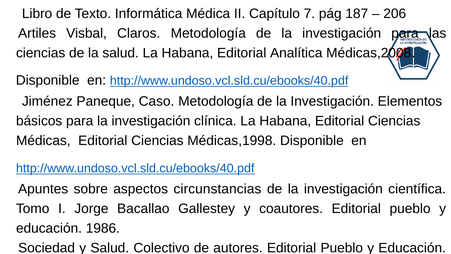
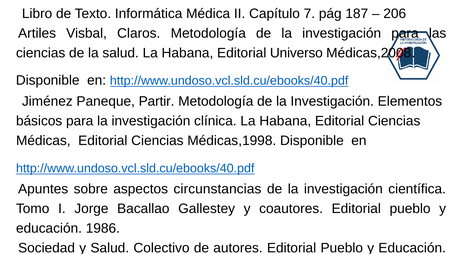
Analítica: Analítica -> Universo
Caso: Caso -> Partir
